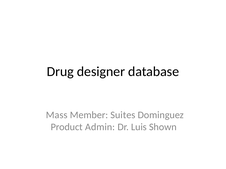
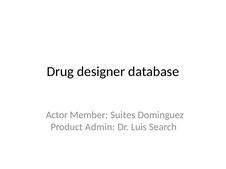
Mass: Mass -> Actor
Shown: Shown -> Search
